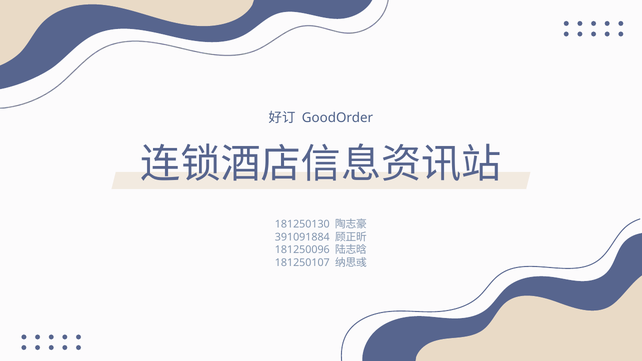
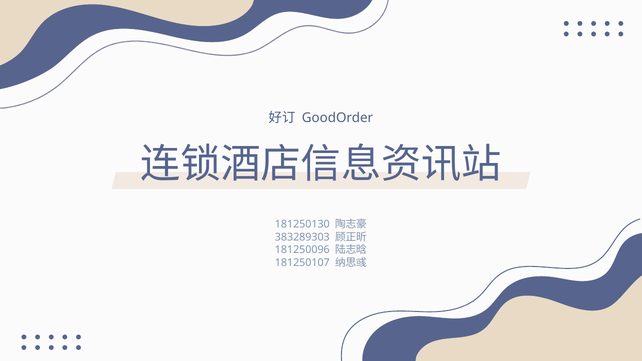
391091884: 391091884 -> 383289303
